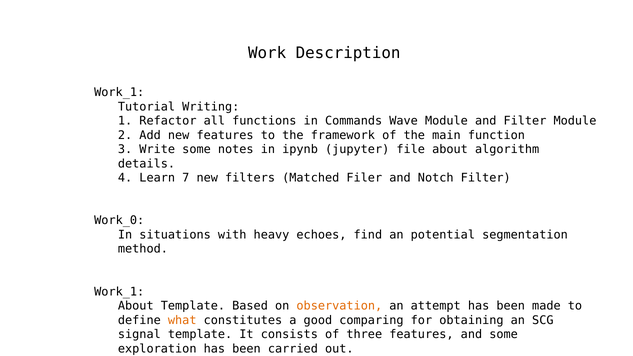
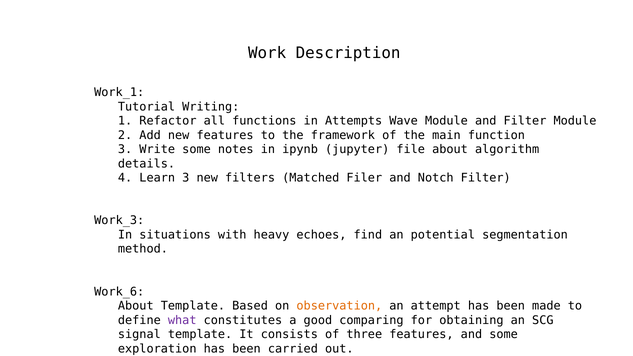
Commands: Commands -> Attempts
Learn 7: 7 -> 3
Work_0: Work_0 -> Work_3
Work_1 at (119, 292): Work_1 -> Work_6
what colour: orange -> purple
